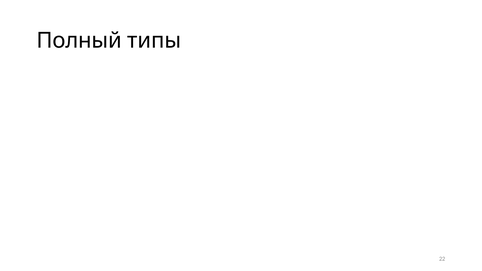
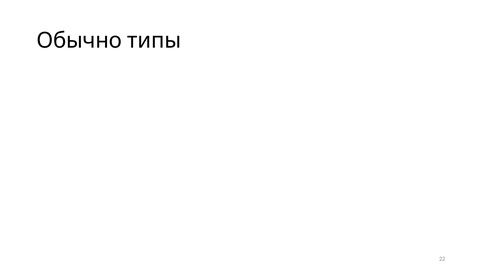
Полный: Полный -> Обычно
